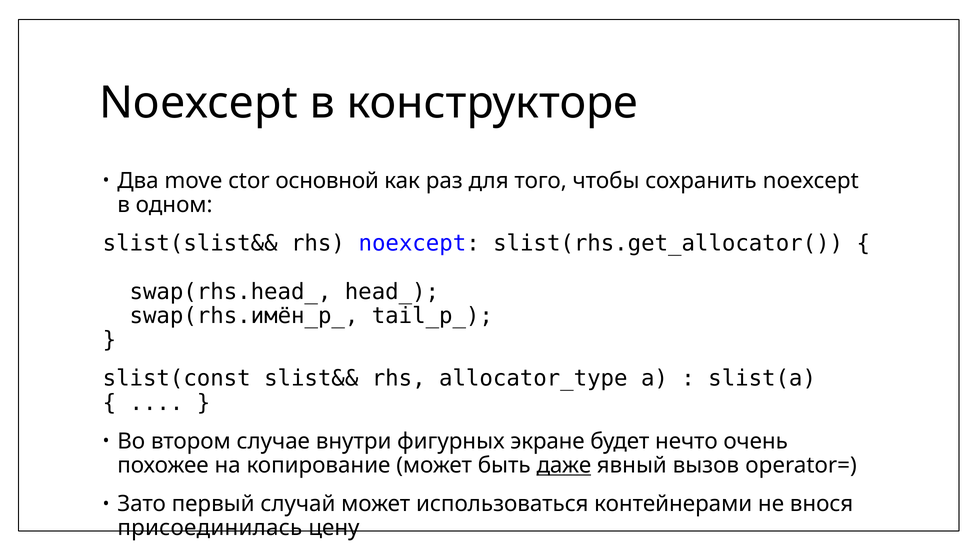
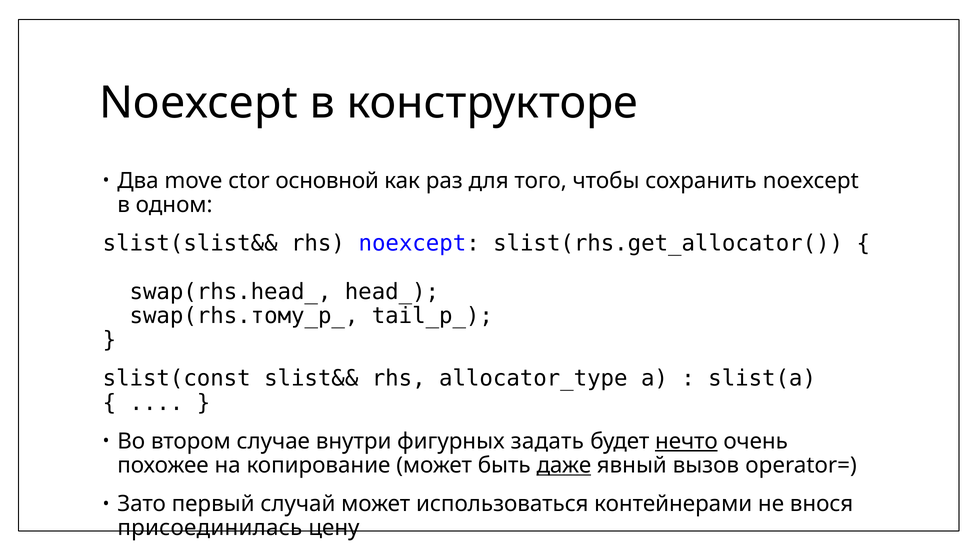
swap(rhs.имён_p_: swap(rhs.имён_p_ -> swap(rhs.тому_p_
экране: экране -> задать
нечто underline: none -> present
